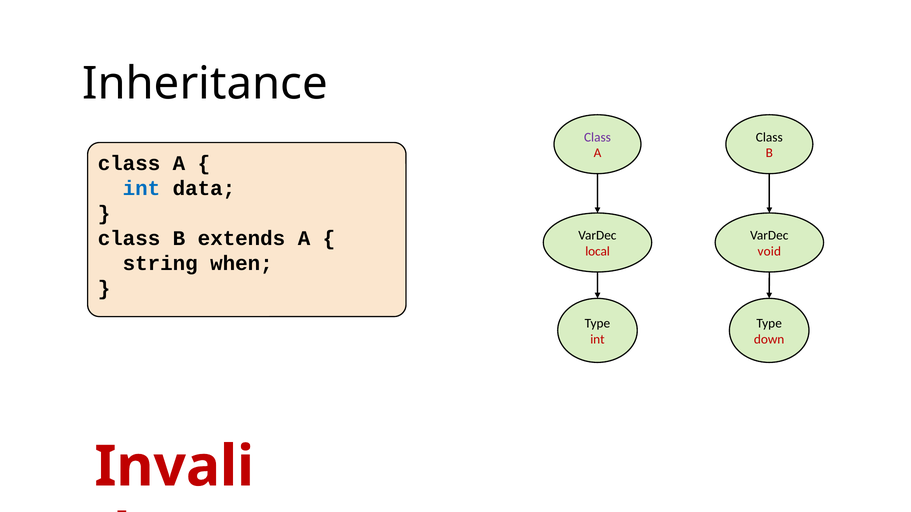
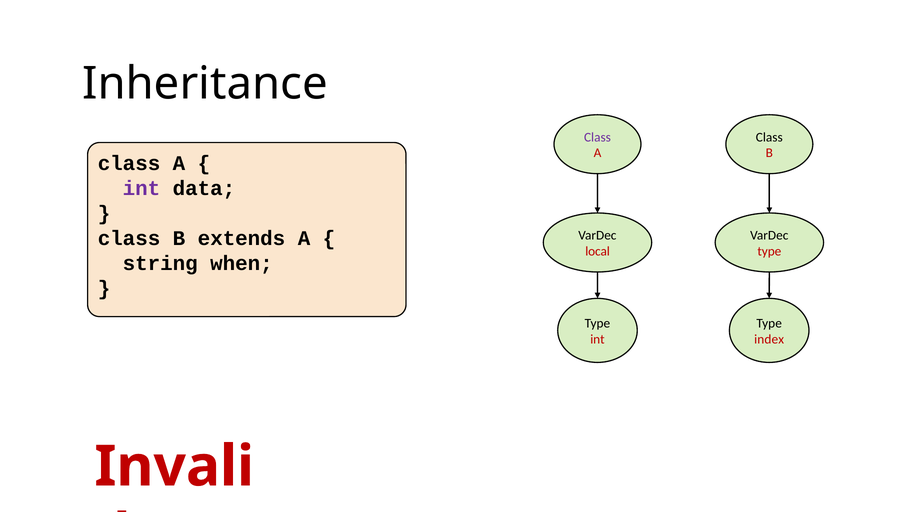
int at (141, 188) colour: blue -> purple
void at (769, 252): void -> type
down: down -> index
